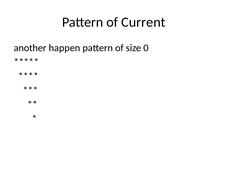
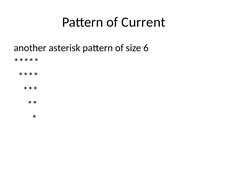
happen: happen -> asterisk
0: 0 -> 6
